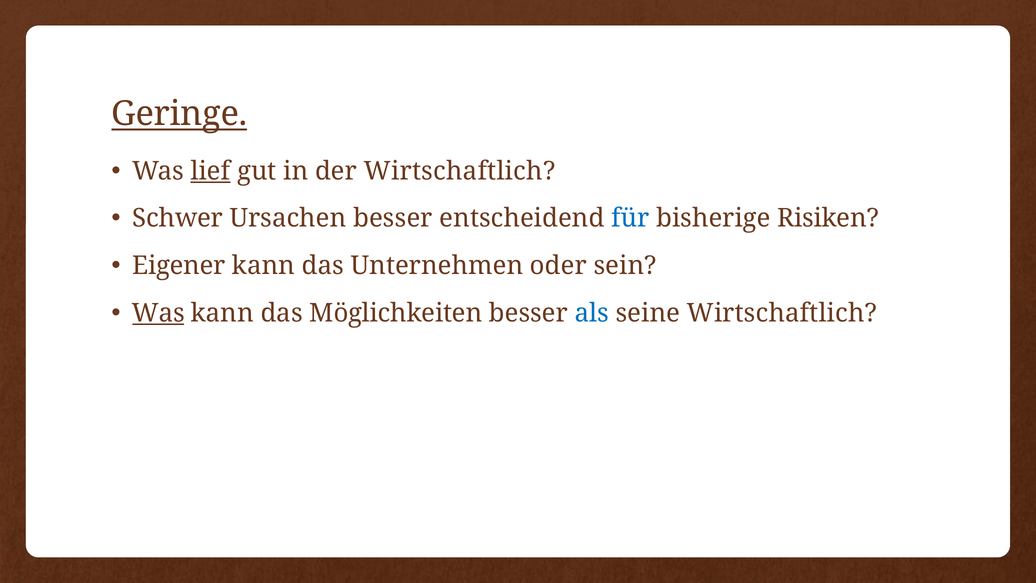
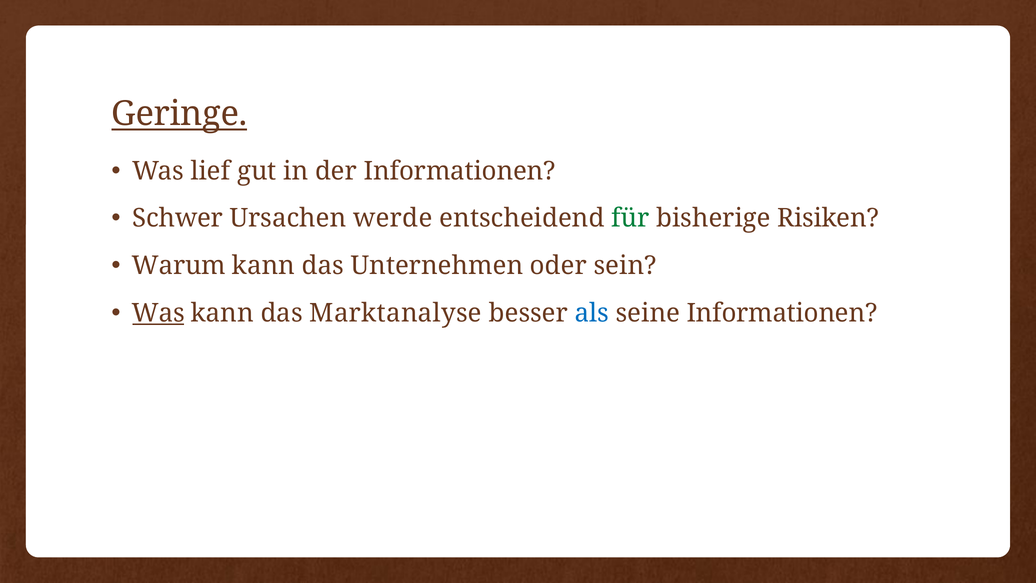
lief underline: present -> none
der Wirtschaftlich: Wirtschaftlich -> Informationen
Ursachen besser: besser -> werde
für colour: blue -> green
Eigener: Eigener -> Warum
Möglichkeiten: Möglichkeiten -> Marktanalyse
seine Wirtschaftlich: Wirtschaftlich -> Informationen
